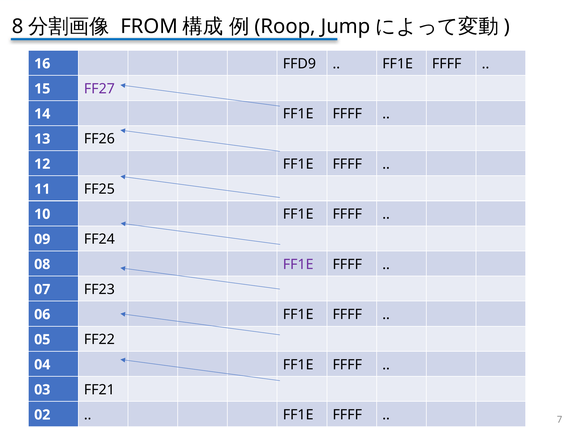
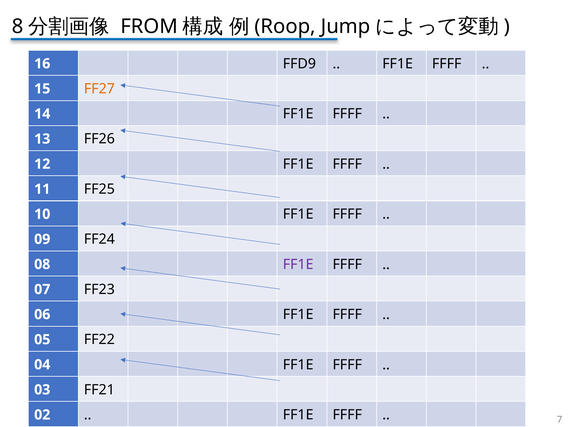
FF27 colour: purple -> orange
